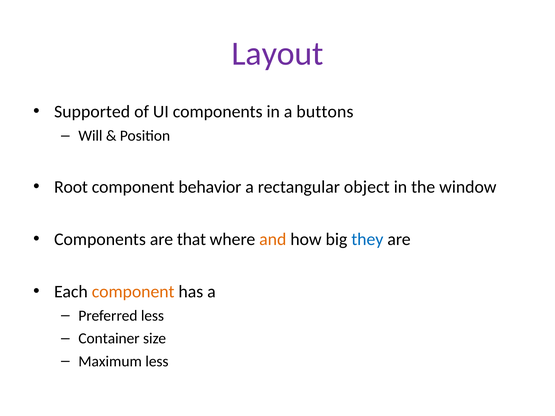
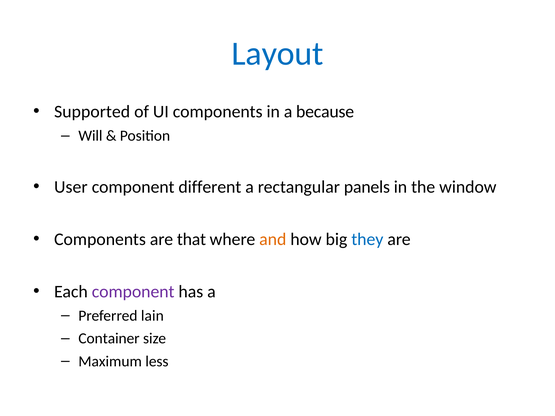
Layout colour: purple -> blue
buttons: buttons -> because
Root: Root -> User
behavior: behavior -> different
object: object -> panels
component at (133, 292) colour: orange -> purple
Preferred less: less -> lain
